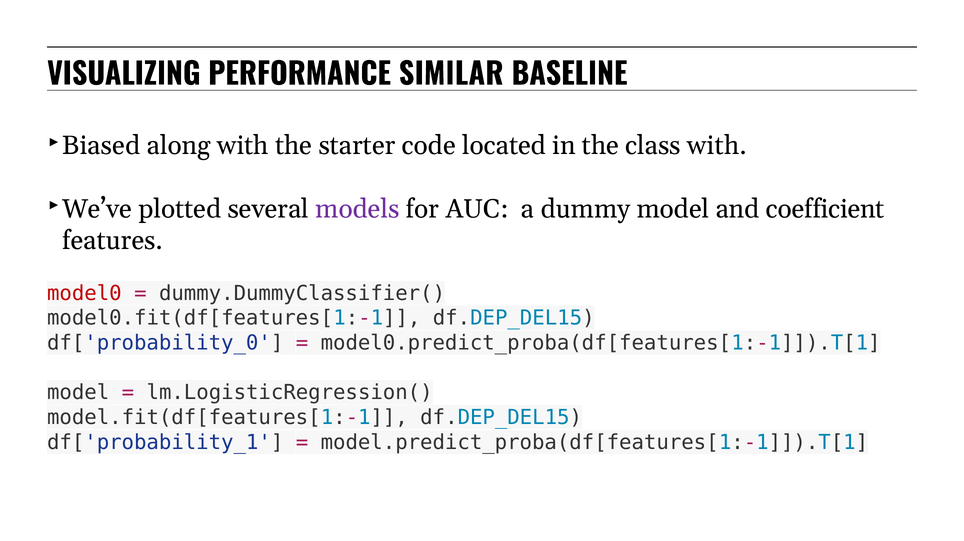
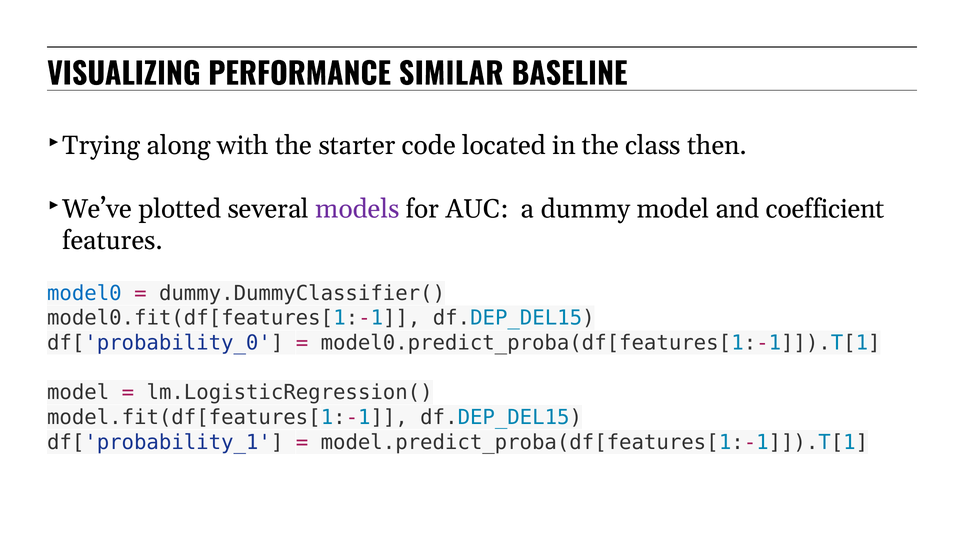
Biased: Biased -> Trying
class with: with -> then
model0 colour: red -> blue
